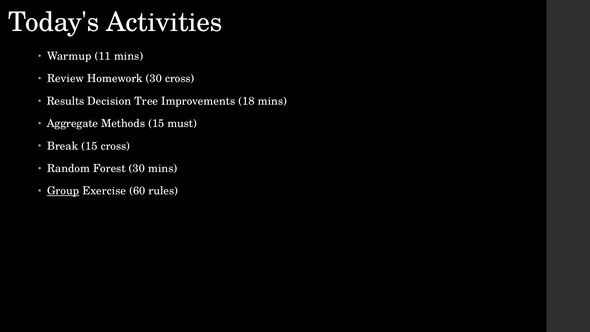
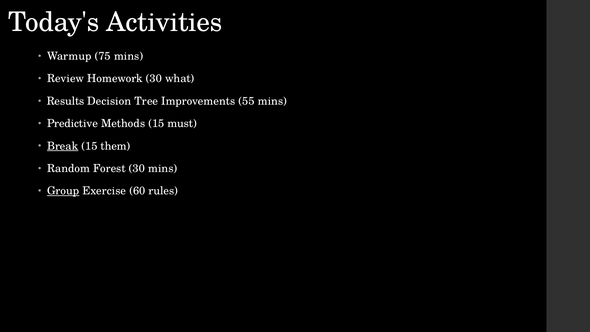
11: 11 -> 75
30 cross: cross -> what
18: 18 -> 55
Aggregate: Aggregate -> Predictive
Break underline: none -> present
15 cross: cross -> them
